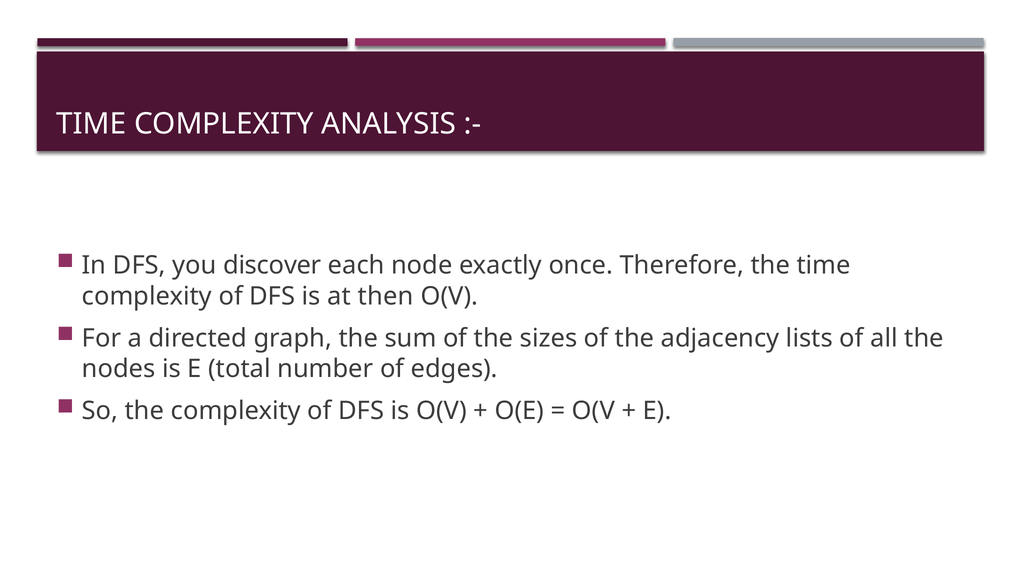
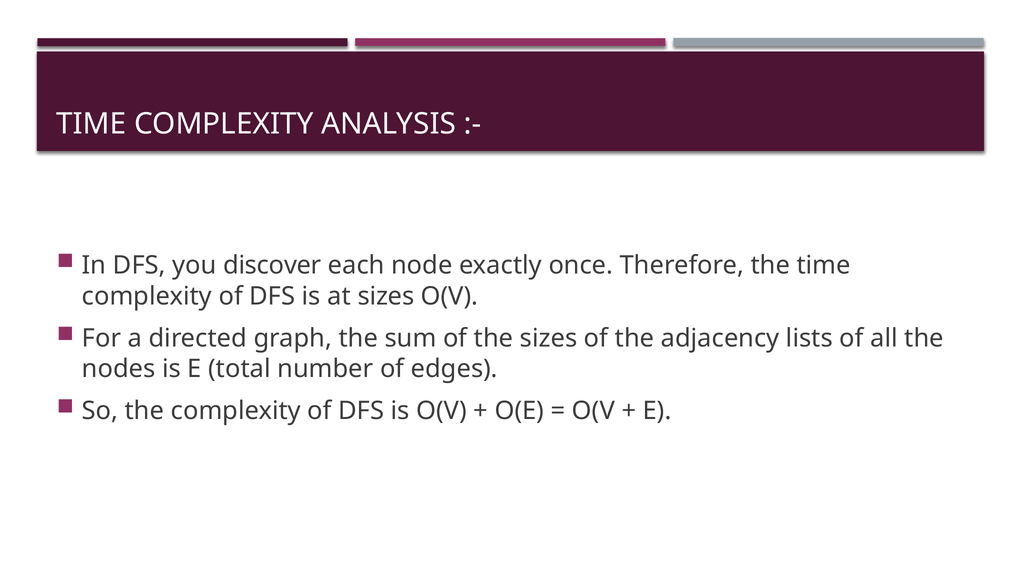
at then: then -> sizes
